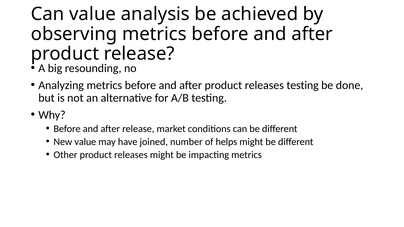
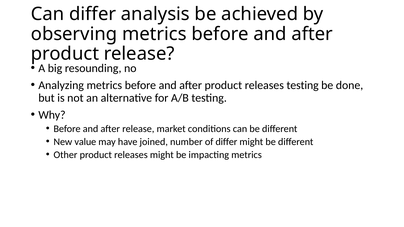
Can value: value -> differ
of helps: helps -> differ
